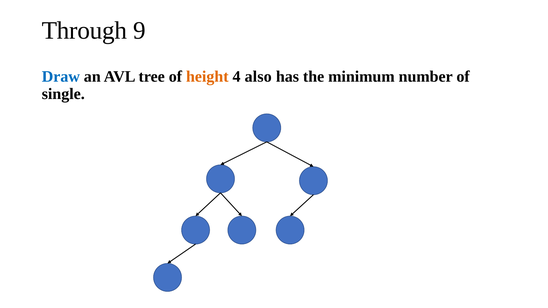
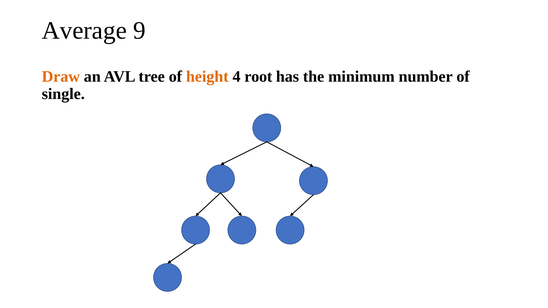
Through: Through -> Average
Draw colour: blue -> orange
also: also -> root
